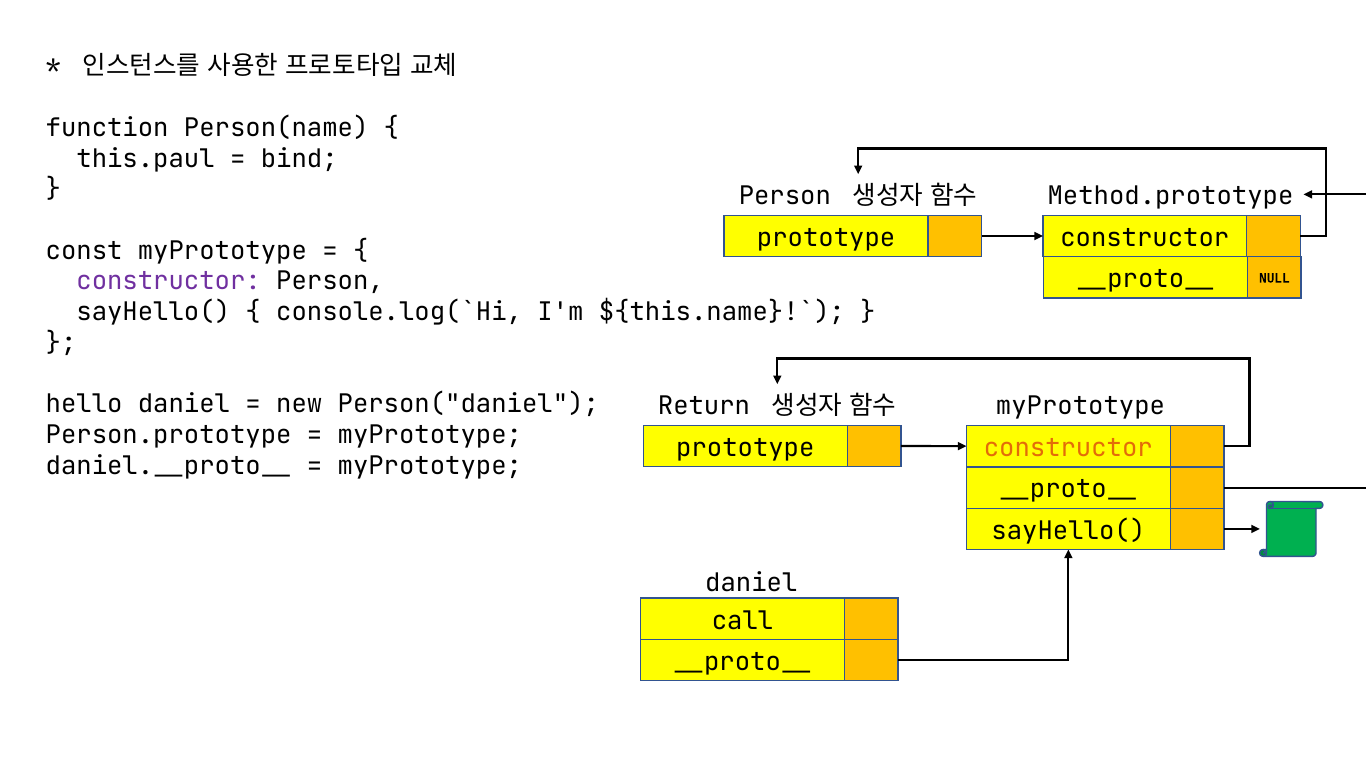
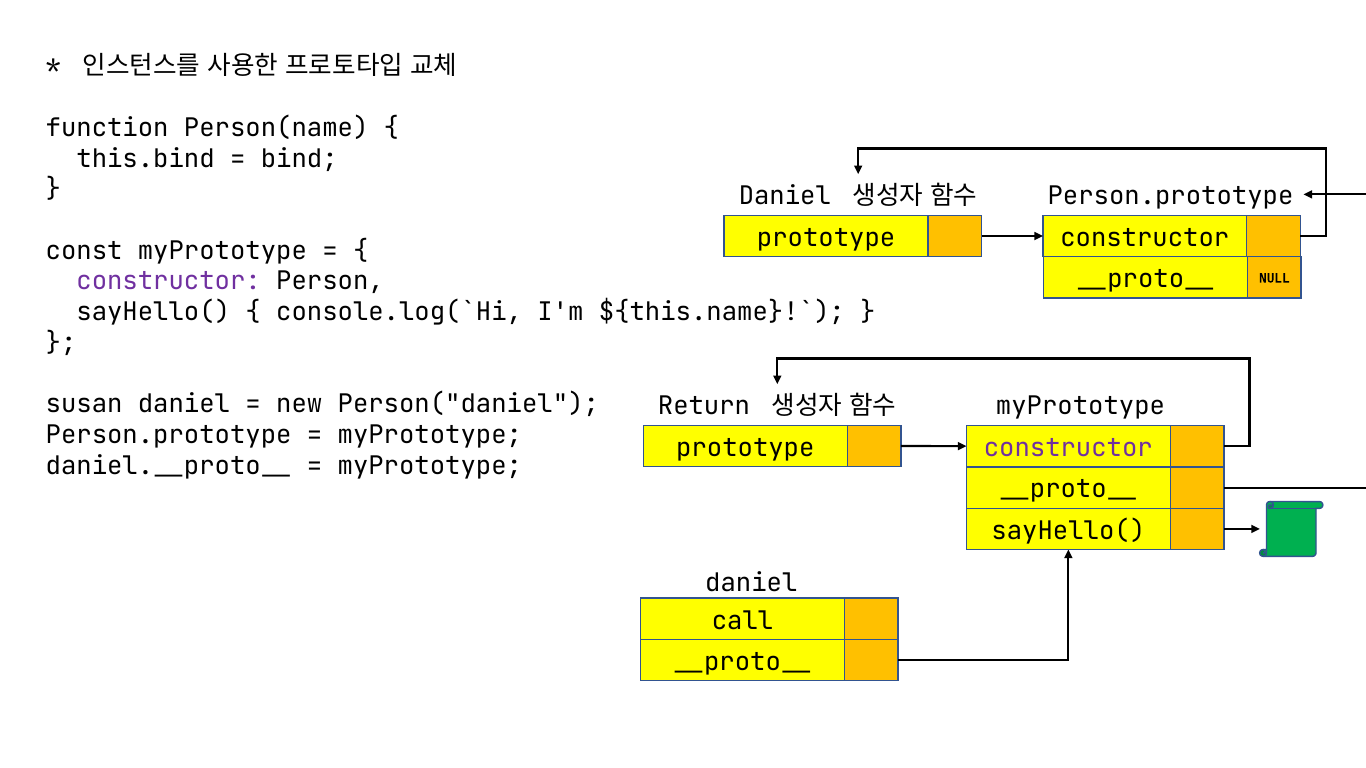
this.paul: this.paul -> this.bind
Person at (785, 196): Person -> Daniel
Method.prototype at (1170, 196): Method.prototype -> Person.prototype
hello: hello -> susan
constructor at (1068, 448) colour: orange -> purple
